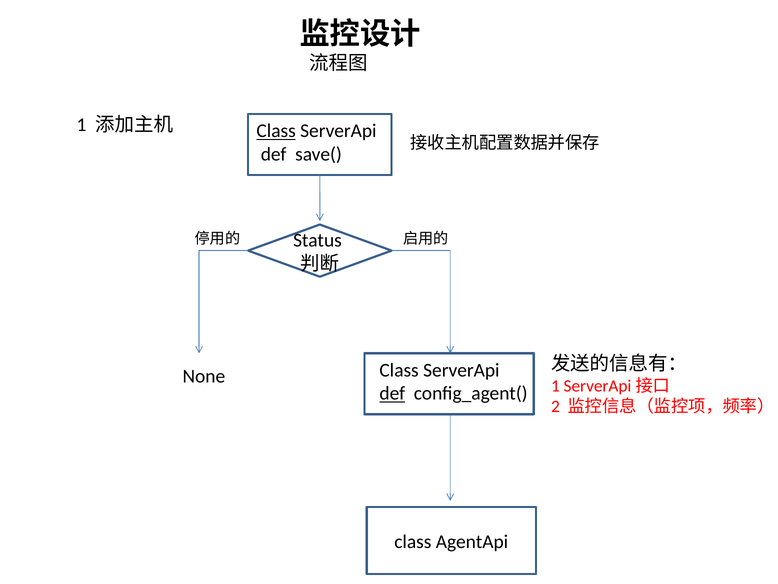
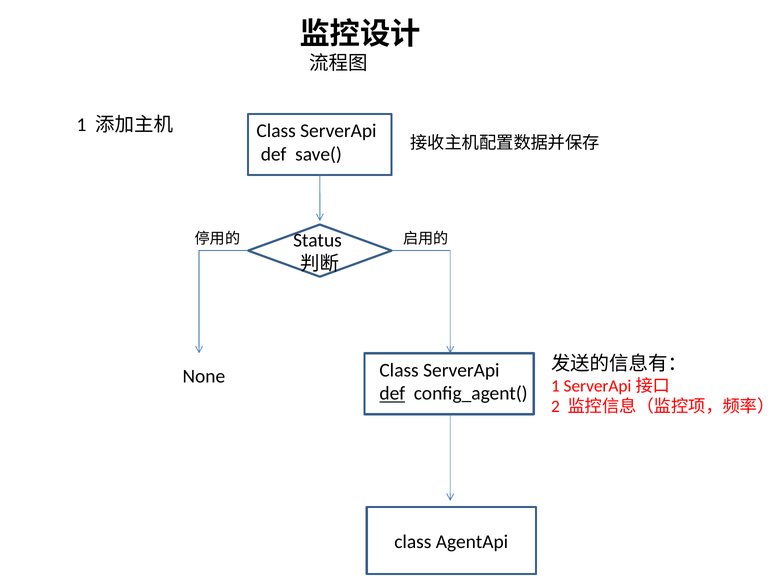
Class at (276, 131) underline: present -> none
